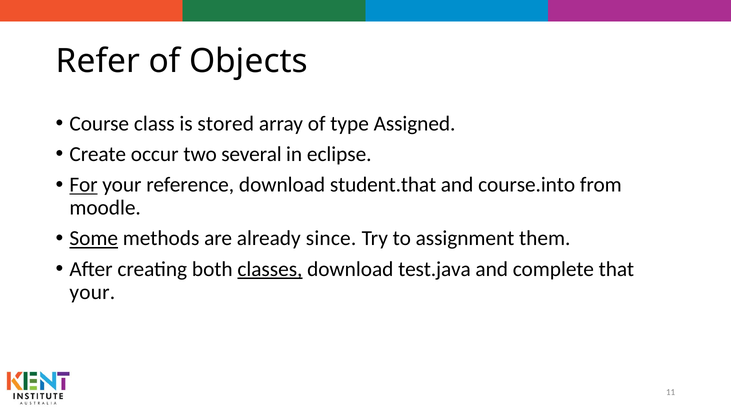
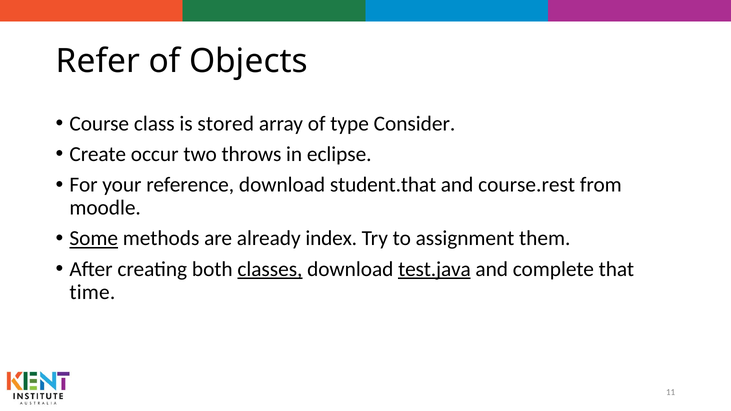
Assigned: Assigned -> Consider
several: several -> throws
For underline: present -> none
course.into: course.into -> course.rest
since: since -> index
test.java underline: none -> present
your at (92, 292): your -> time
